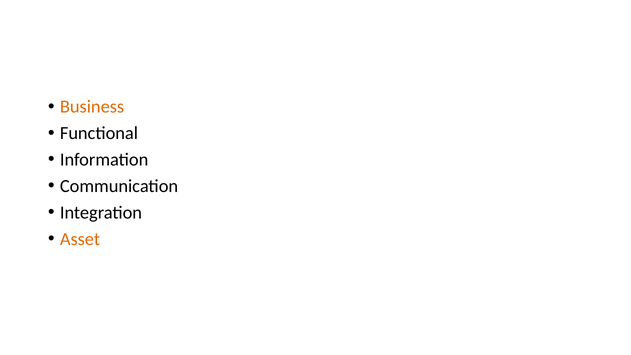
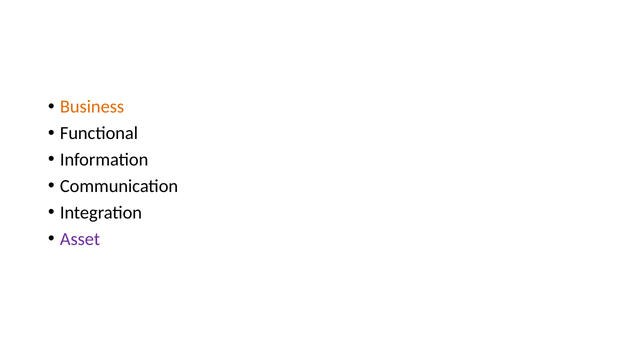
Asset colour: orange -> purple
